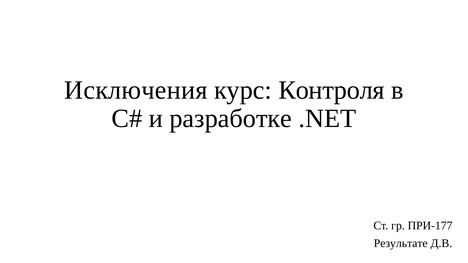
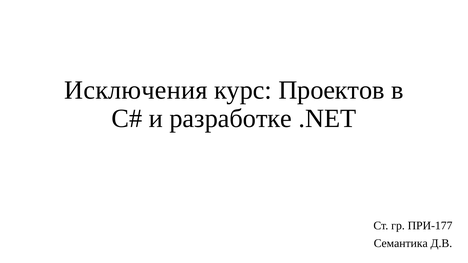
Контроля: Контроля -> Проектов
Результате: Результате -> Семантика
